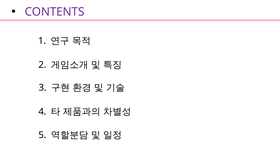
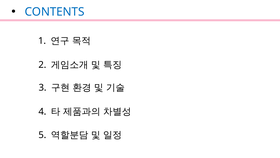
CONTENTS colour: purple -> blue
